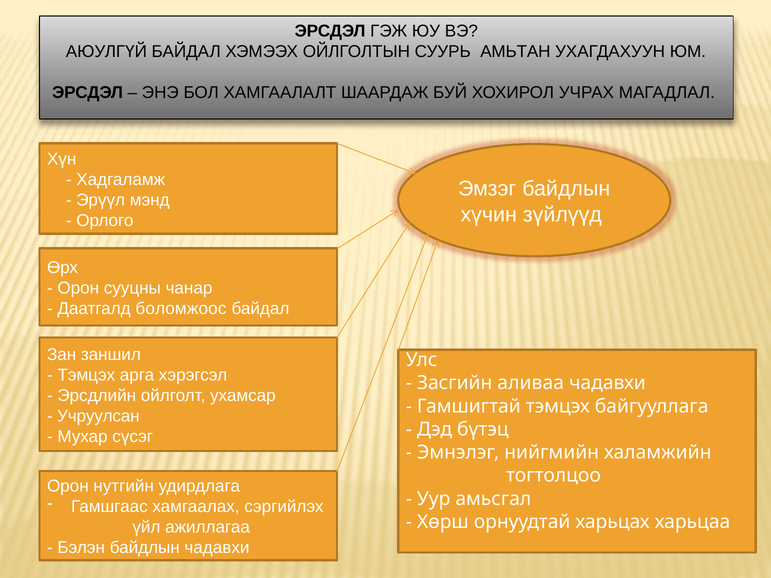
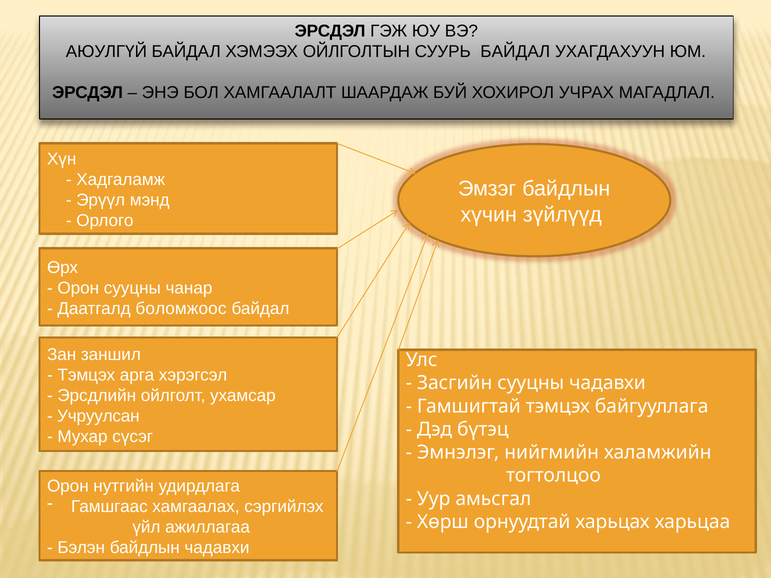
СУУРЬ АМЬТАН: АМЬТАН -> БАЙДАЛ
Засгийн аливаа: аливаа -> сууцны
